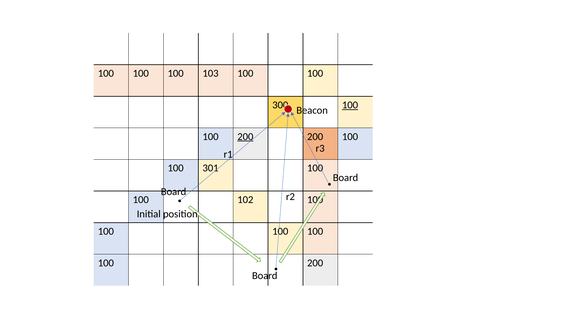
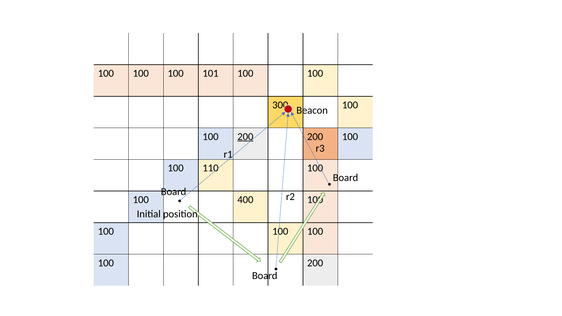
103: 103 -> 101
100 at (350, 105) underline: present -> none
301: 301 -> 110
102: 102 -> 400
